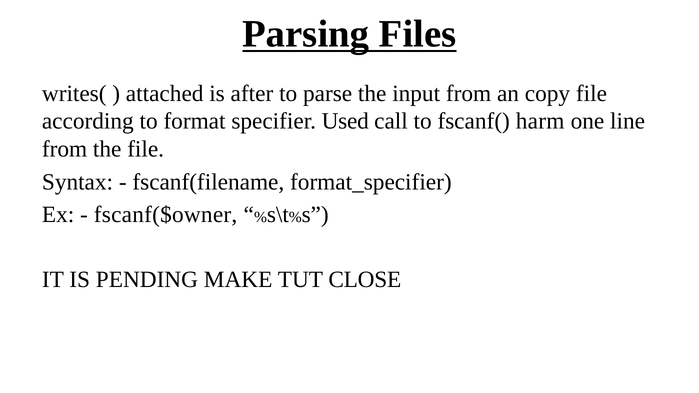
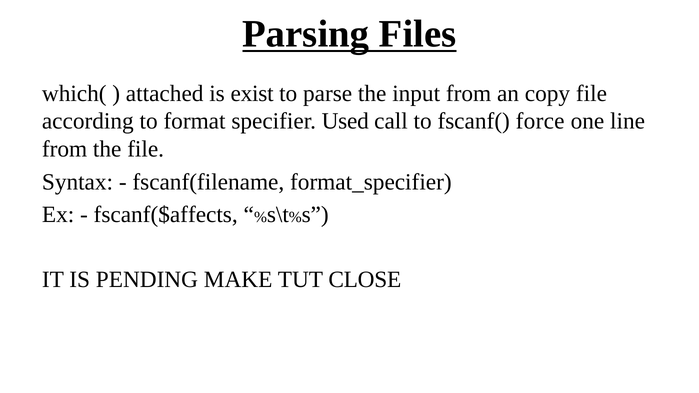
writes(: writes( -> which(
after: after -> exist
harm: harm -> force
fscanf($owner: fscanf($owner -> fscanf($affects
